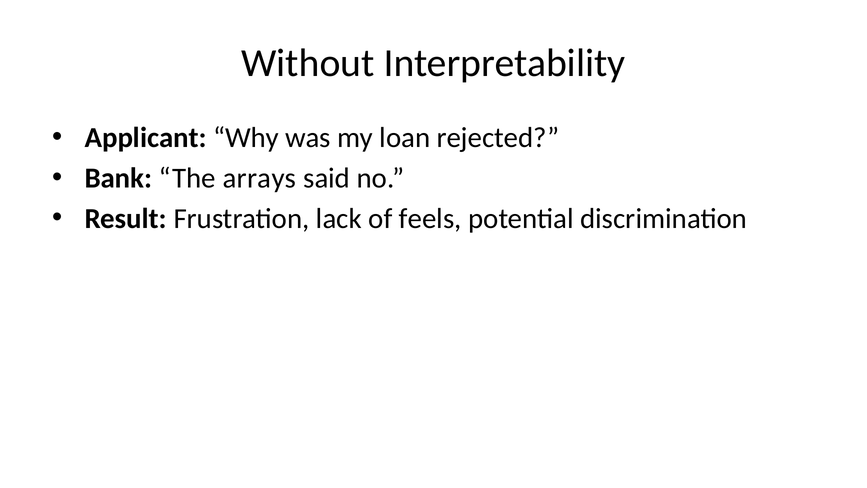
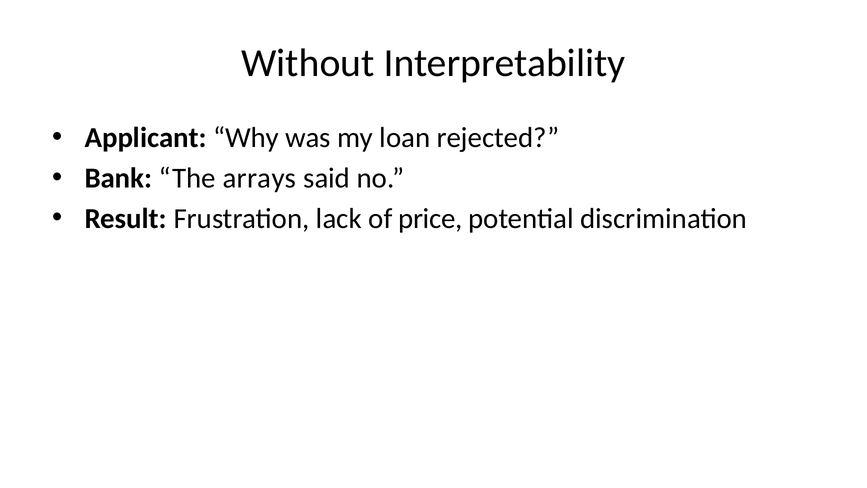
feels: feels -> price
